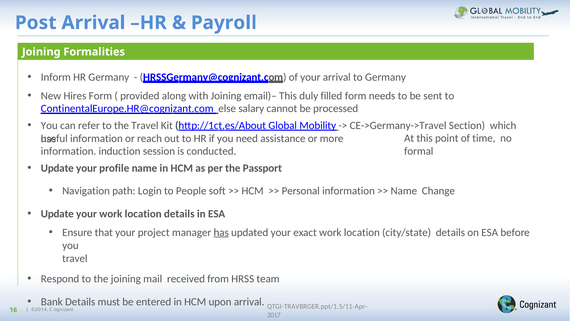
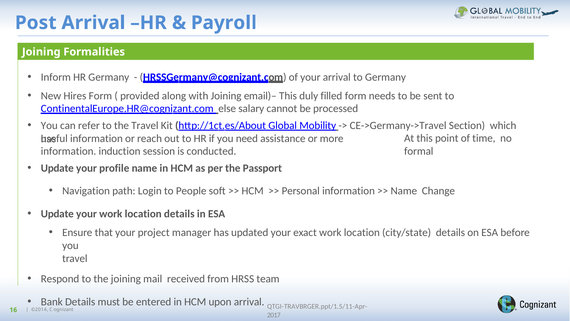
has at (221, 232) underline: present -> none
